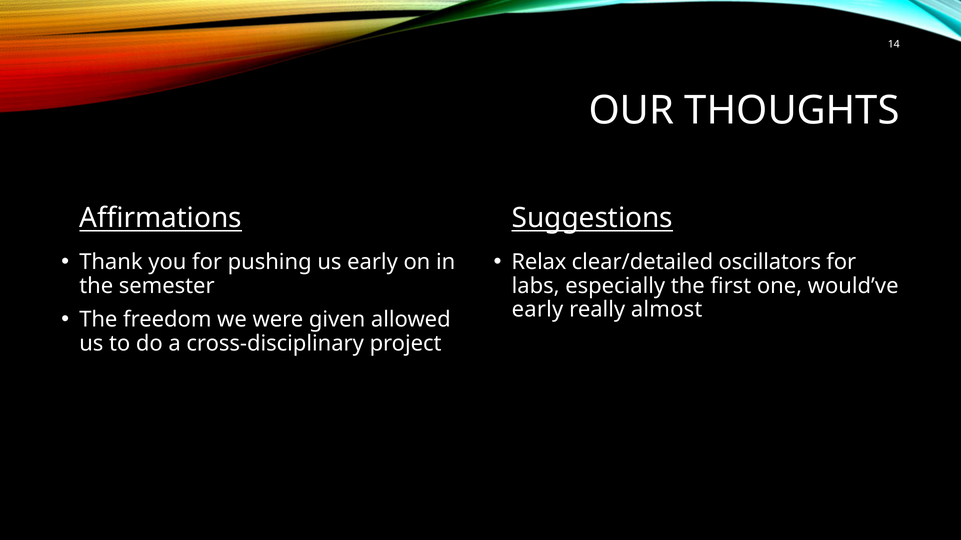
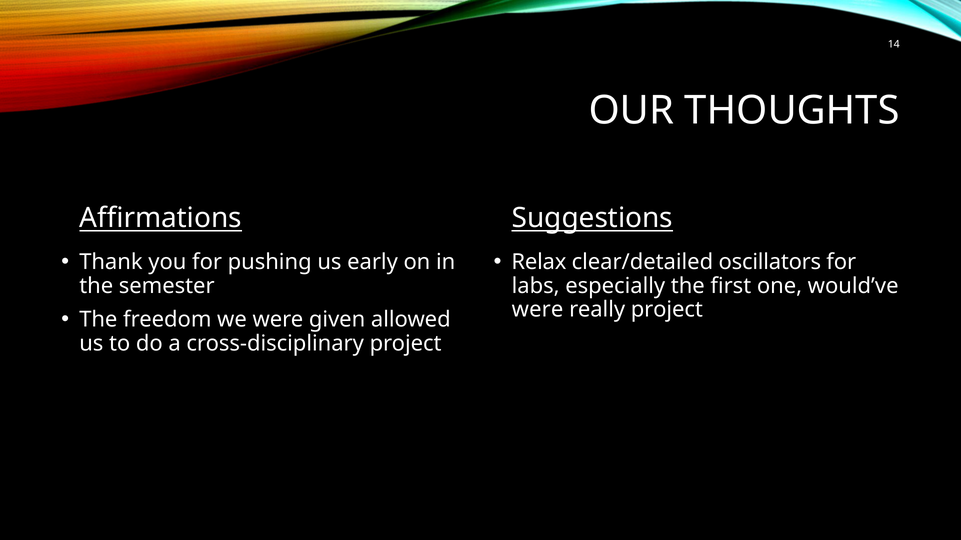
early at (538, 310): early -> were
really almost: almost -> project
